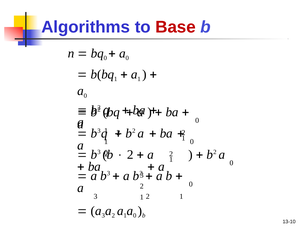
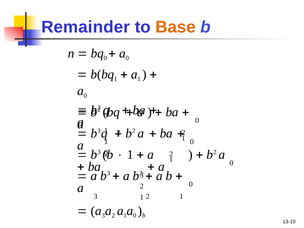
Algorithms: Algorithms -> Remainder
Base colour: red -> orange
2 at (130, 155): 2 -> 1
